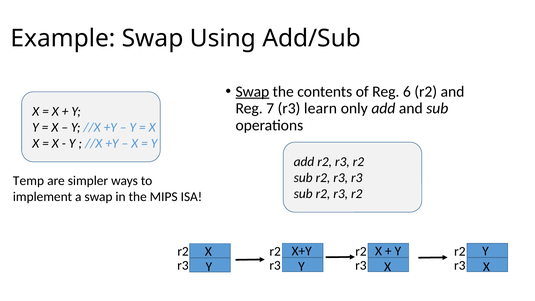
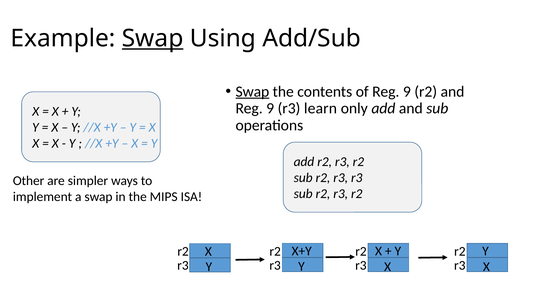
Swap at (153, 38) underline: none -> present
of Reg 6: 6 -> 9
7 at (270, 108): 7 -> 9
Temp: Temp -> Other
